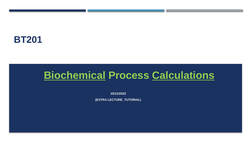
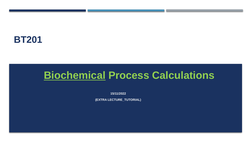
Calculations underline: present -> none
